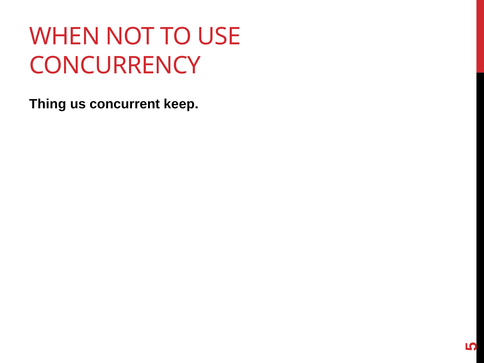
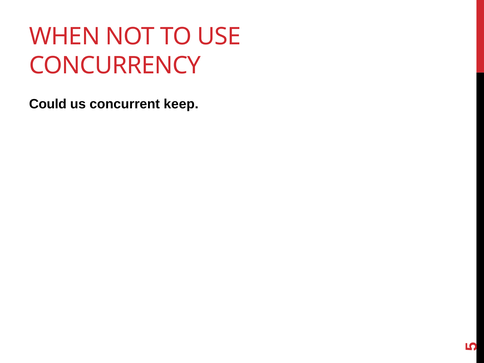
Thing: Thing -> Could
